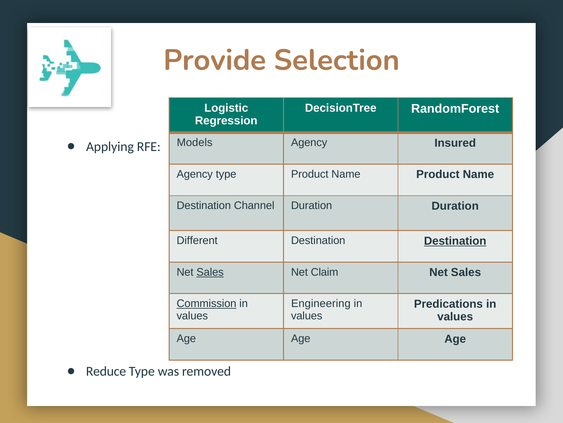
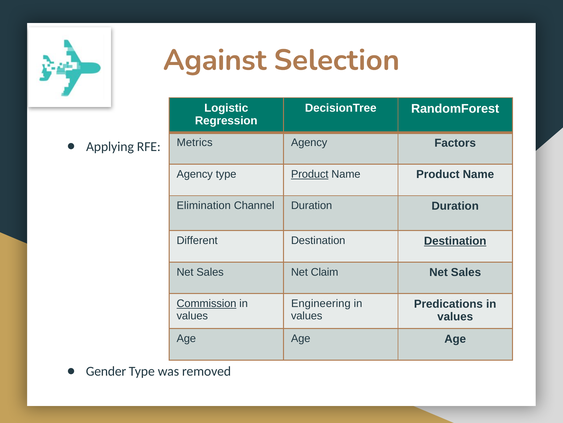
Provide: Provide -> Against
Models: Models -> Metrics
Insured: Insured -> Factors
Product at (310, 174) underline: none -> present
Destination at (204, 205): Destination -> Elimination
Sales at (210, 272) underline: present -> none
Reduce: Reduce -> Gender
